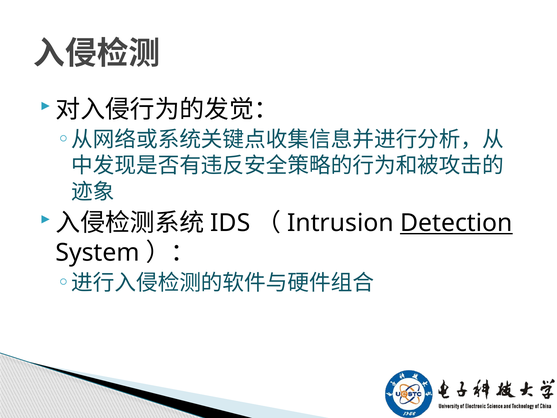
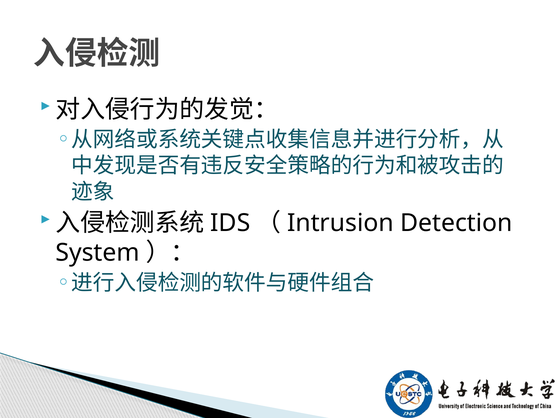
Detection underline: present -> none
